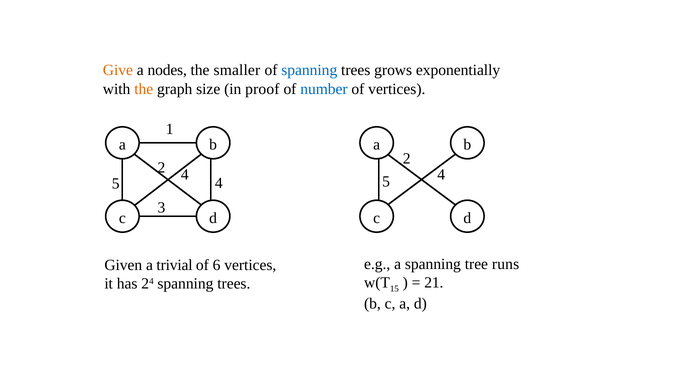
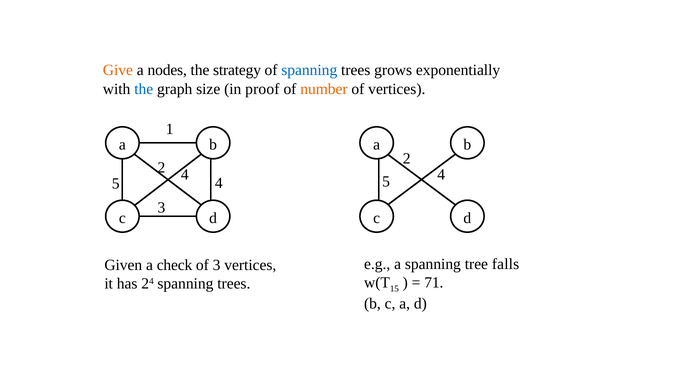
smaller: smaller -> strategy
the at (144, 89) colour: orange -> blue
number colour: blue -> orange
runs: runs -> falls
trivial: trivial -> check
of 6: 6 -> 3
21: 21 -> 71
